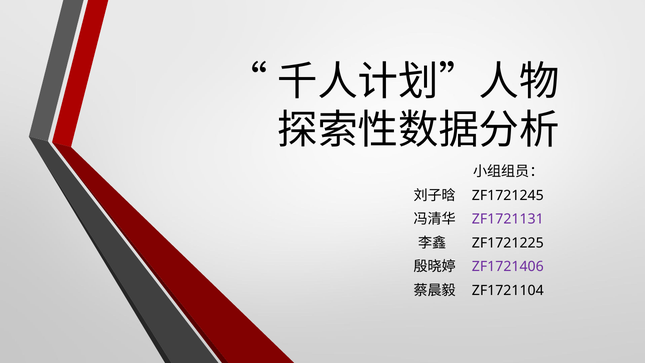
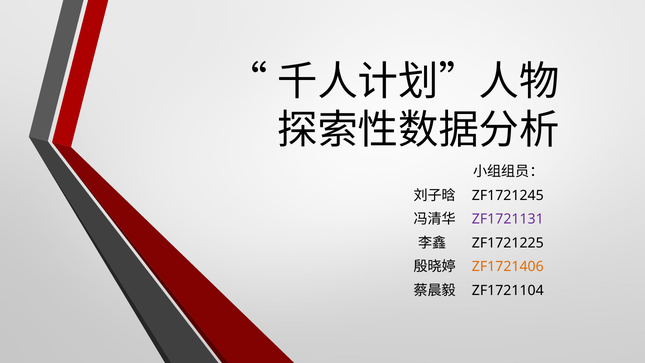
ZF1721406 colour: purple -> orange
